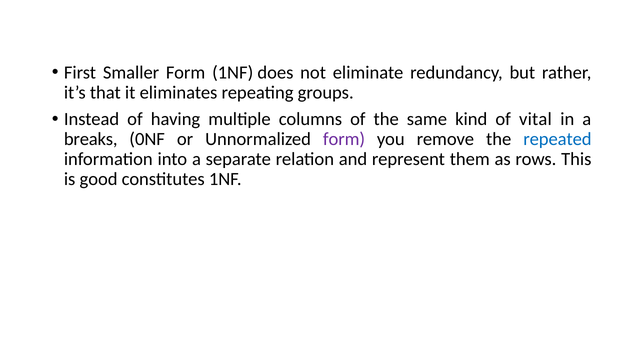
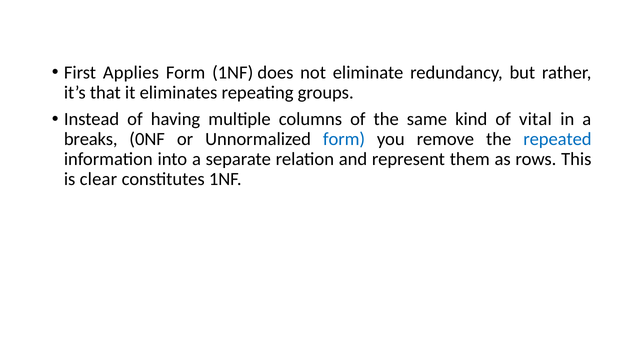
Smaller: Smaller -> Applies
form at (344, 139) colour: purple -> blue
good: good -> clear
